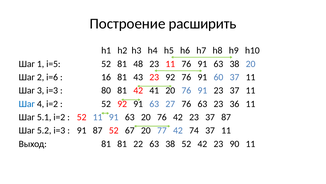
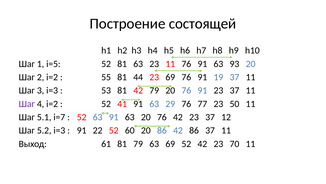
расширить: расширить -> состоящей
81 48: 48 -> 63
91 63 38: 38 -> 93
2 i=6: i=6 -> i=2
16: 16 -> 55
43: 43 -> 44
23 92: 92 -> 69
60: 60 -> 19
80: 80 -> 53
42 41: 41 -> 79
Шаг at (27, 104) colour: blue -> purple
52 92: 92 -> 41
27: 27 -> 29
76 63: 63 -> 77
36: 36 -> 50
5.1 i=2: i=2 -> i=7
52 11: 11 -> 63
37 87: 87 -> 12
91 87: 87 -> 22
67: 67 -> 60
20 77: 77 -> 86
42 74: 74 -> 86
Выход 81: 81 -> 61
81 22: 22 -> 79
38 at (170, 143): 38 -> 69
90: 90 -> 70
